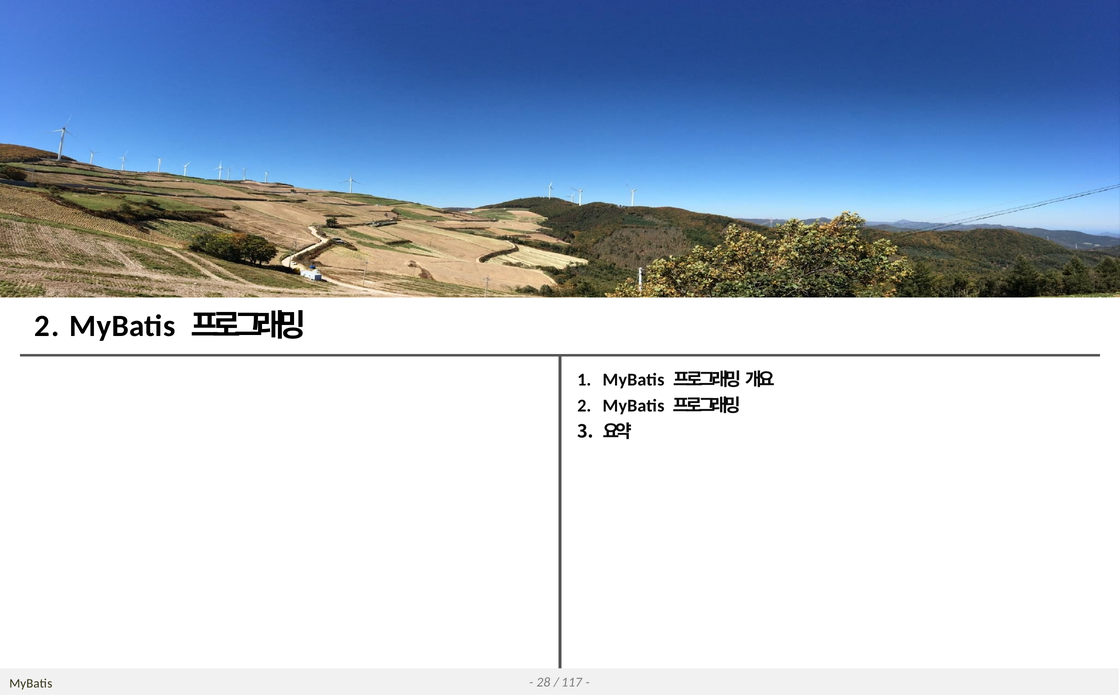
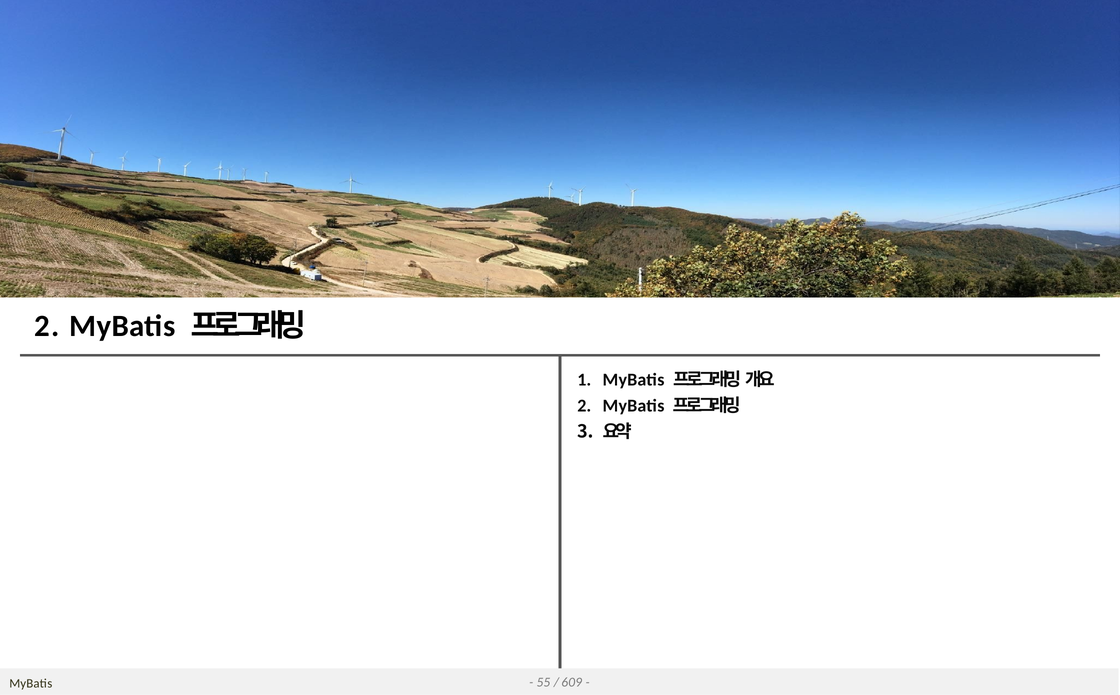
28: 28 -> 55
117: 117 -> 609
